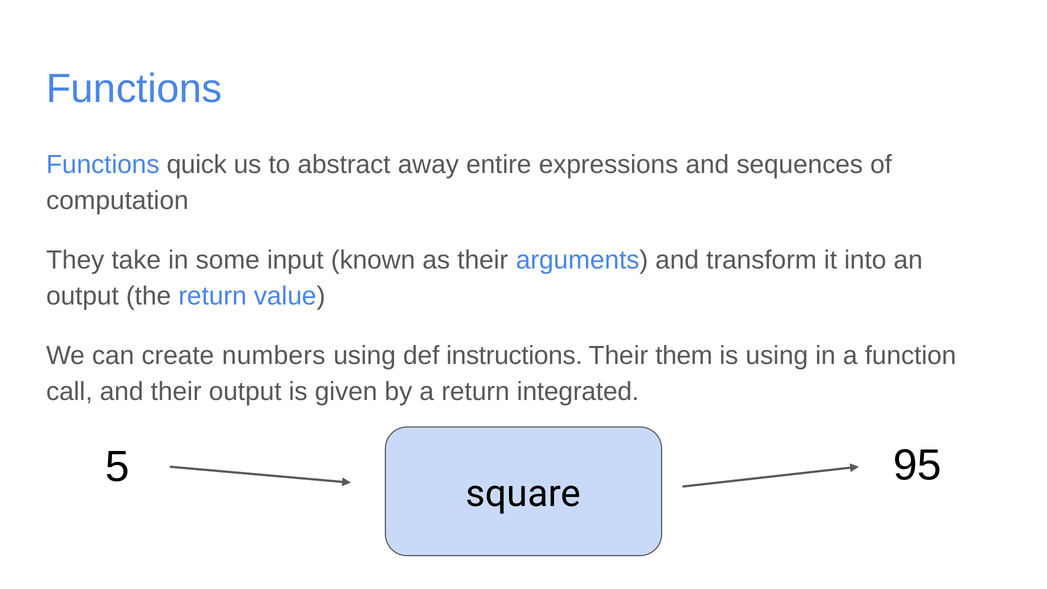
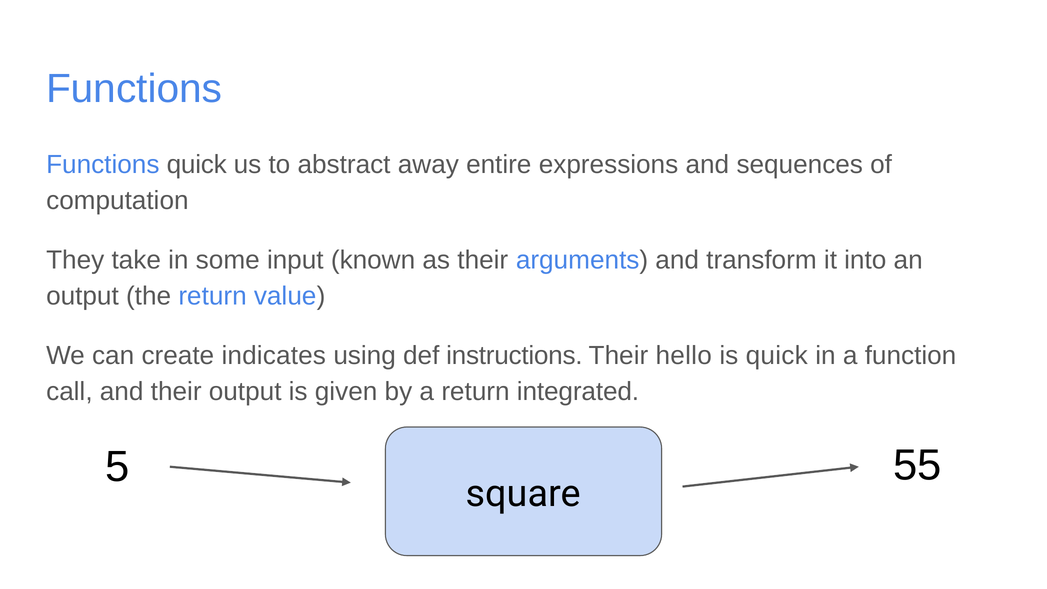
numbers: numbers -> indicates
them: them -> hello
is using: using -> quick
95: 95 -> 55
